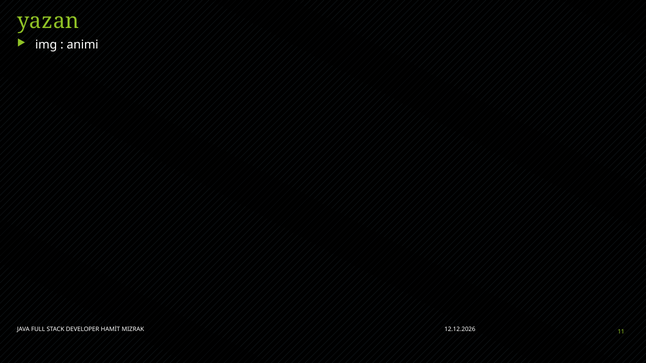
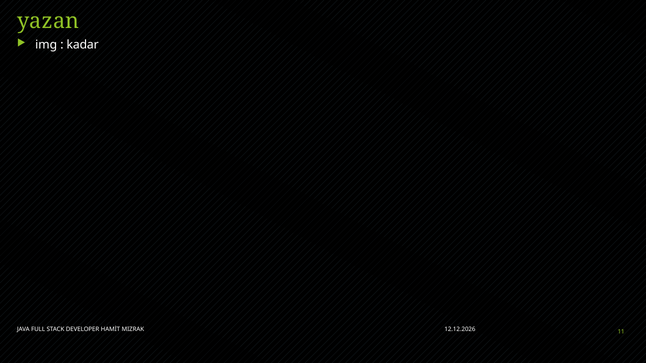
animi: animi -> kadar
